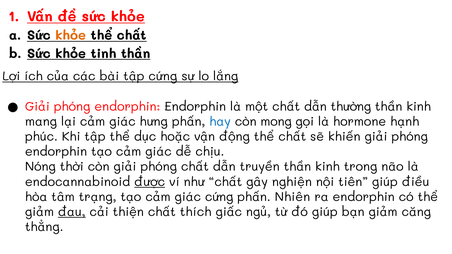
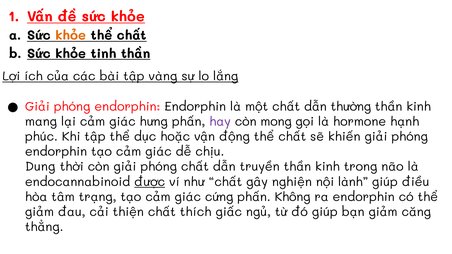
tập cứng: cứng -> vàng
hay colour: blue -> purple
Nóng: Nóng -> Dung
tiên: tiên -> lành
Nhiên: Nhiên -> Không
đau underline: present -> none
